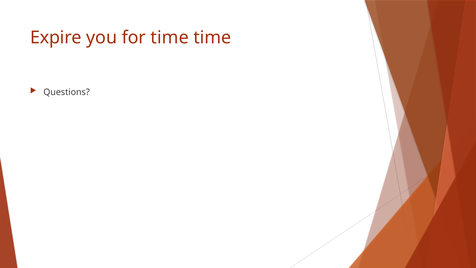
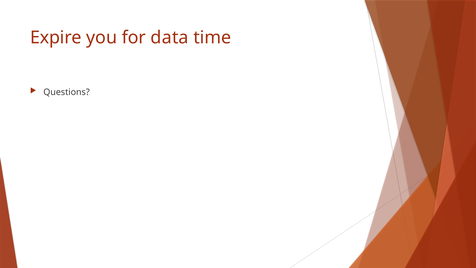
for time: time -> data
